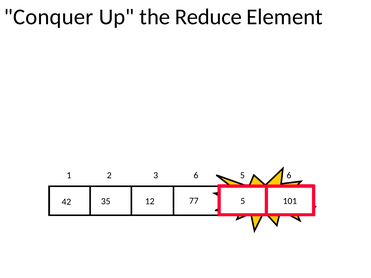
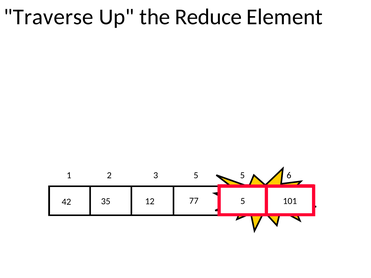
Conquer at (49, 17): Conquer -> Traverse
3 6: 6 -> 5
